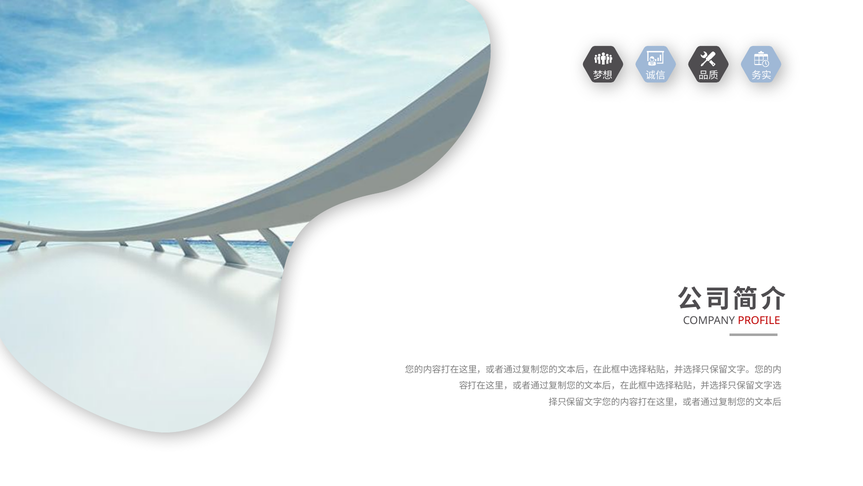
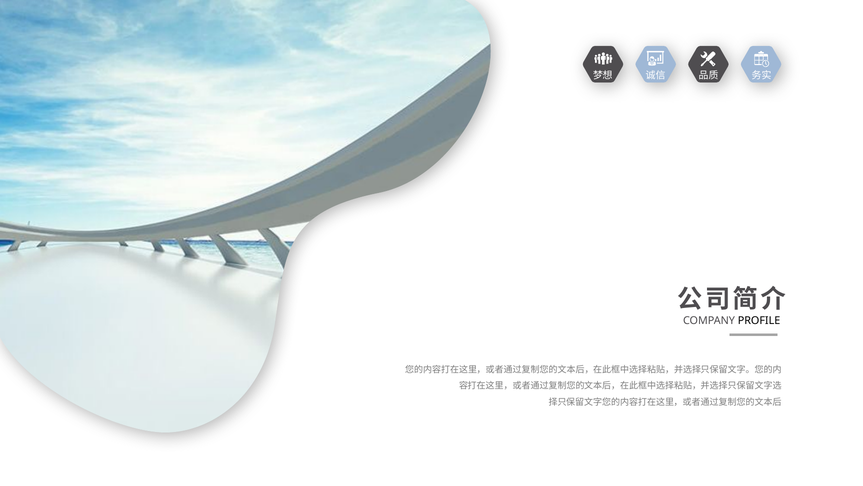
PROFILE colour: red -> black
